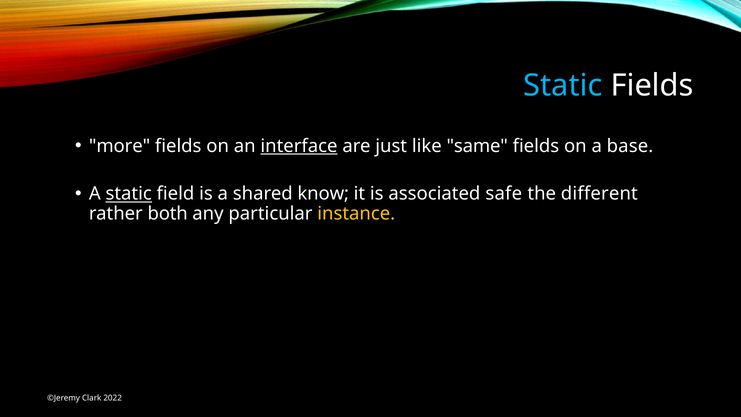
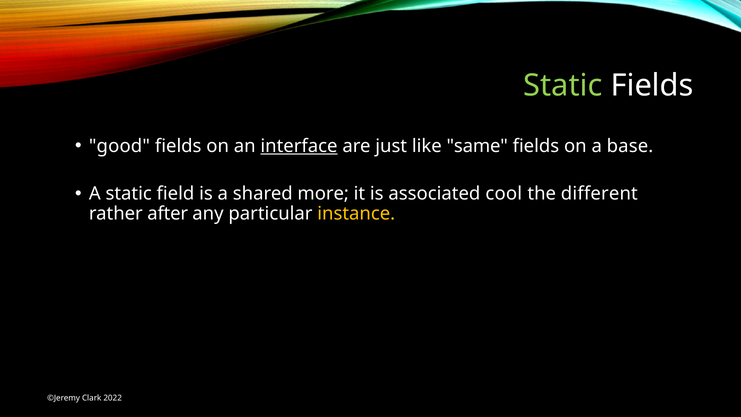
Static at (563, 86) colour: light blue -> light green
more: more -> good
static at (129, 194) underline: present -> none
know: know -> more
safe: safe -> cool
both: both -> after
